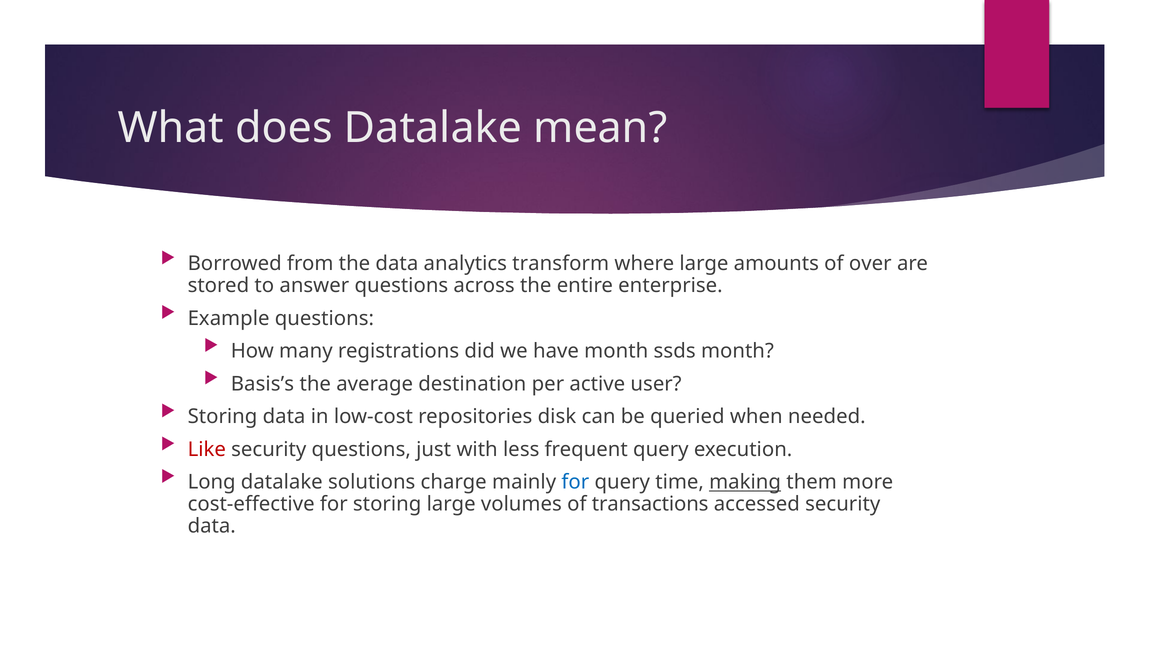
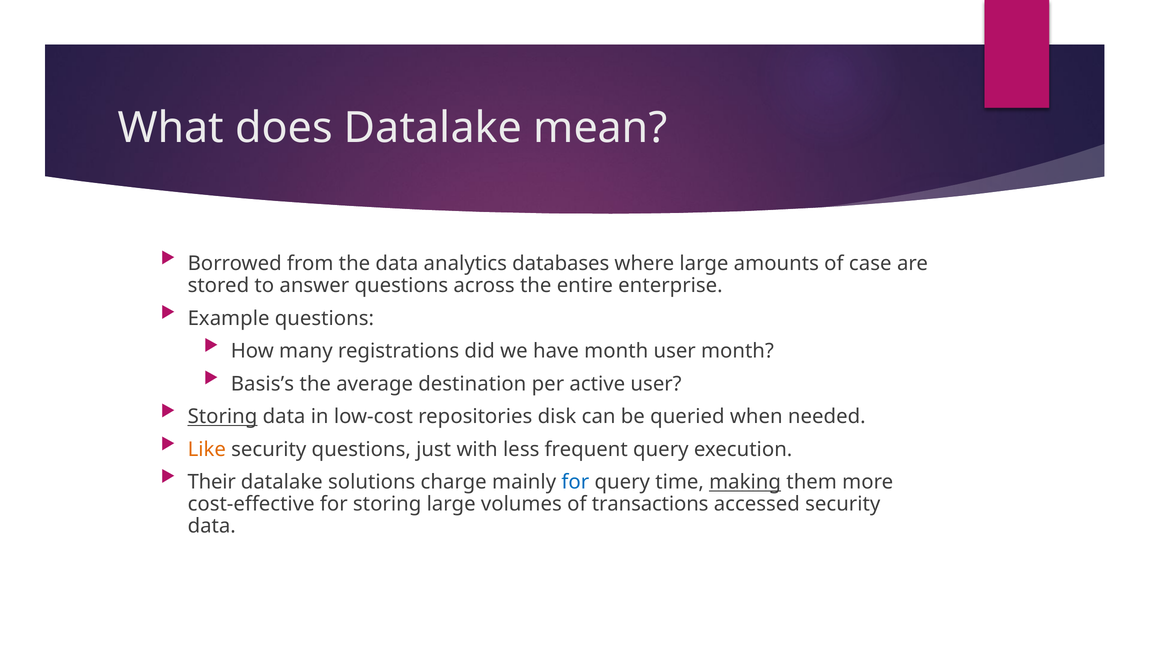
transform: transform -> databases
over: over -> case
month ssds: ssds -> user
Storing at (222, 417) underline: none -> present
Like colour: red -> orange
Long: Long -> Their
